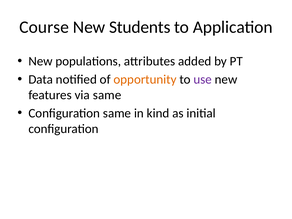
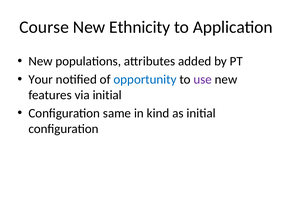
Students: Students -> Ethnicity
Data: Data -> Your
opportunity colour: orange -> blue
via same: same -> initial
